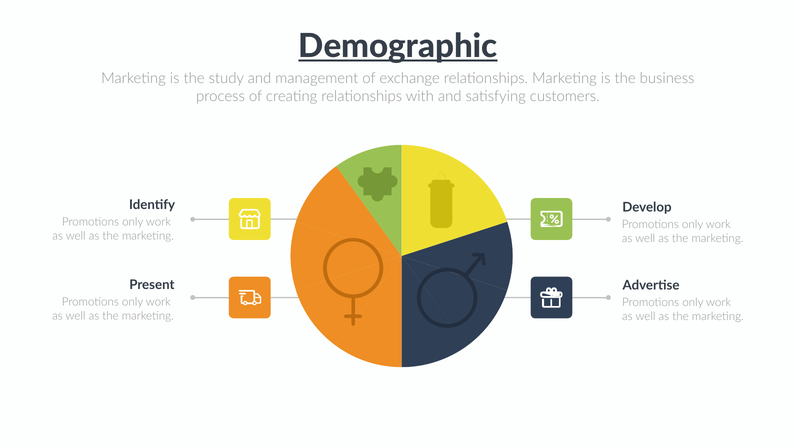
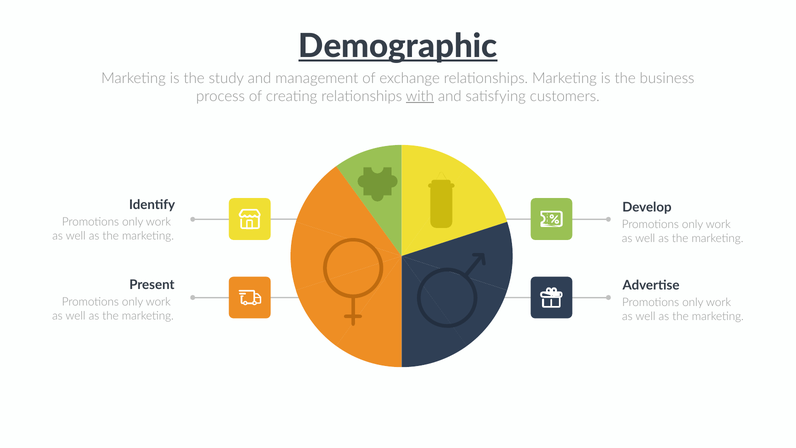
with underline: none -> present
